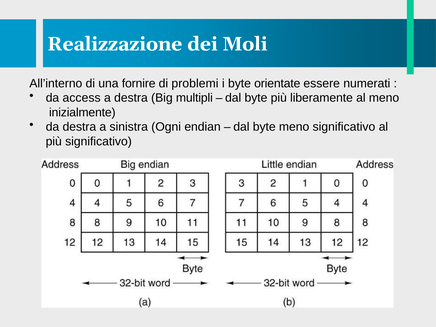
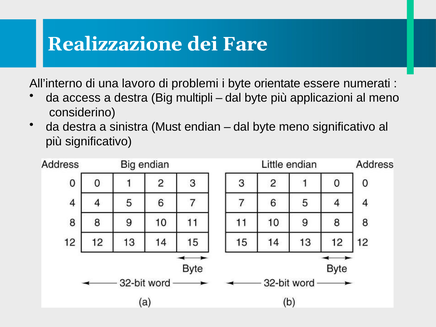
Moli: Moli -> Fare
fornire: fornire -> lavoro
liberamente: liberamente -> applicazioni
inizialmente: inizialmente -> considerino
Ogni: Ogni -> Must
